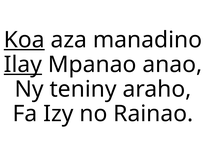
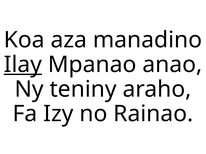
Koa underline: present -> none
